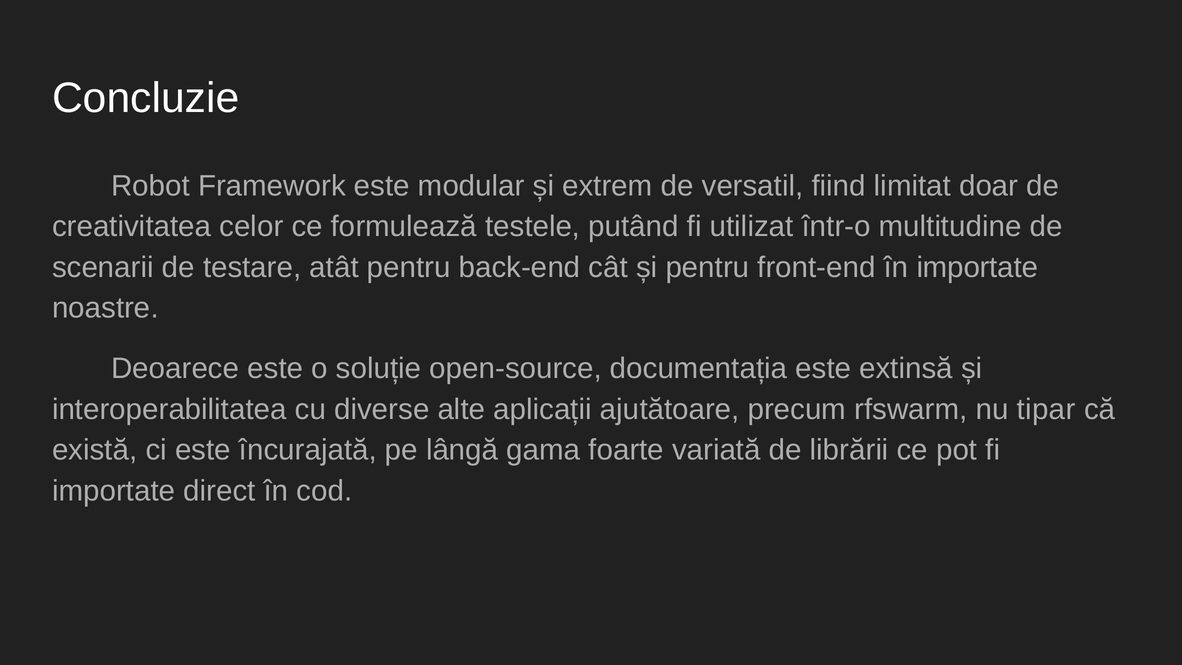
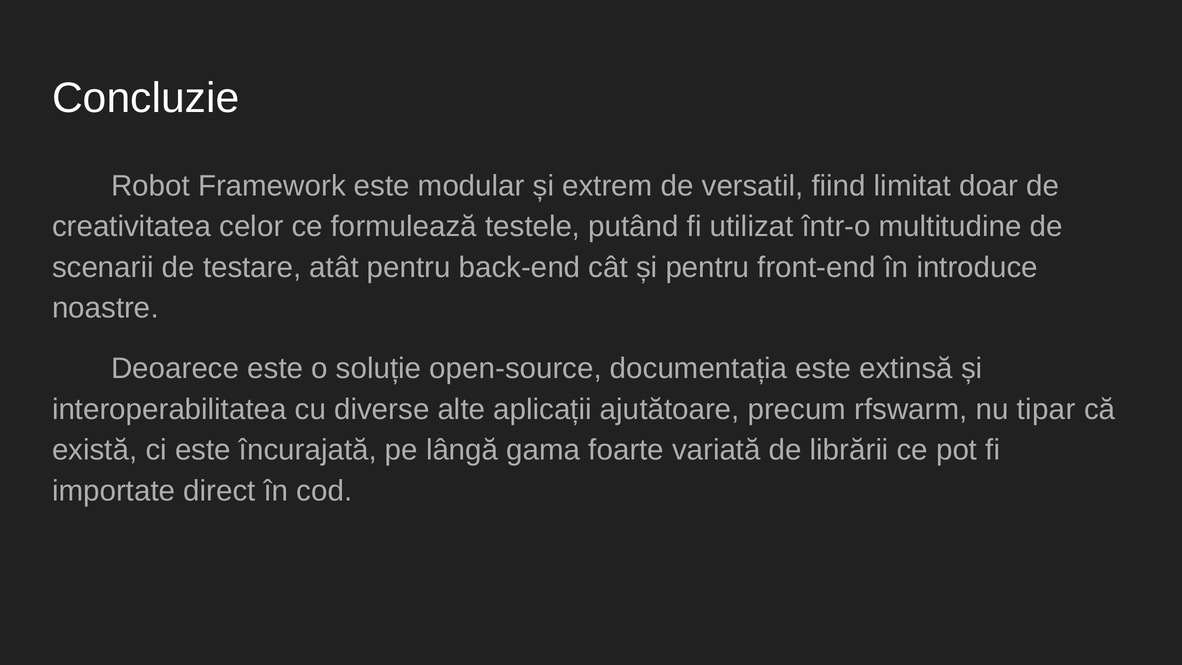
în importate: importate -> introduce
